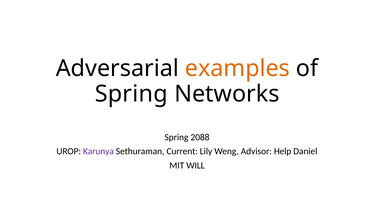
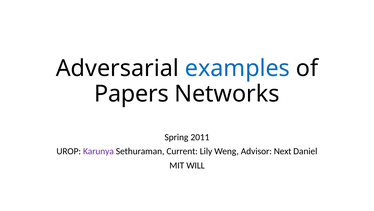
examples colour: orange -> blue
Spring at (131, 93): Spring -> Papers
2088: 2088 -> 2011
Help: Help -> Next
